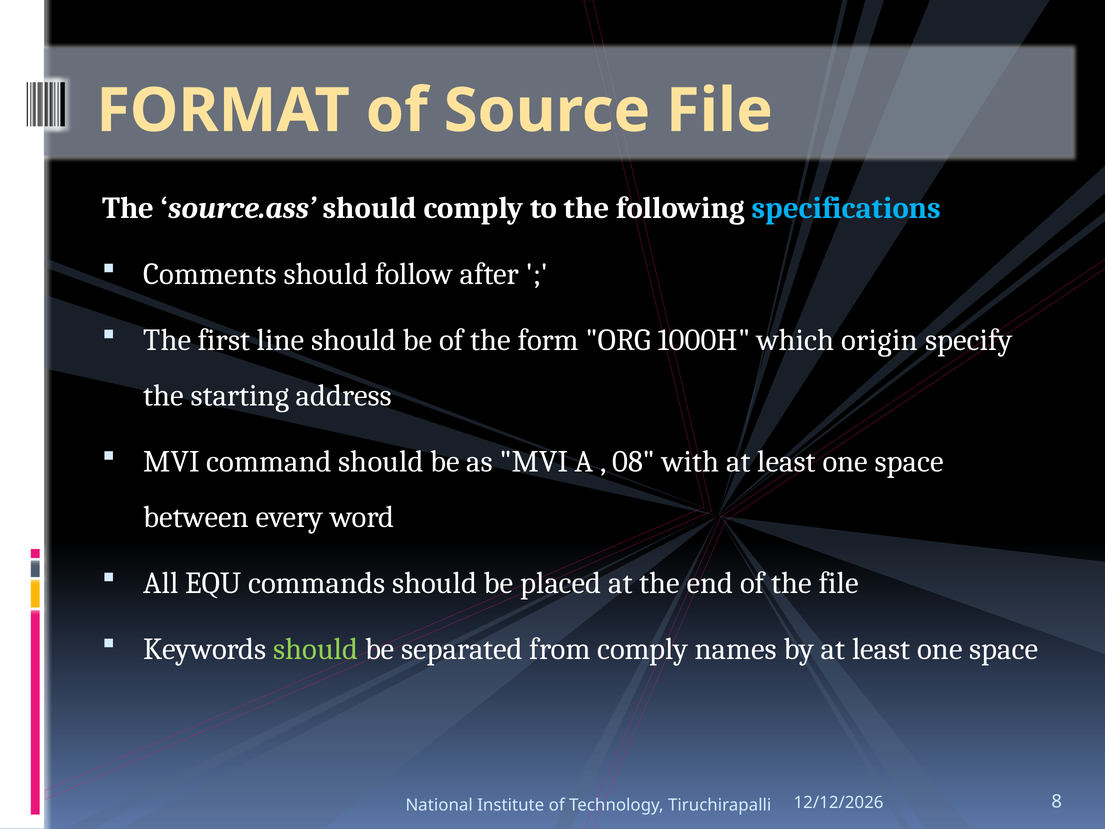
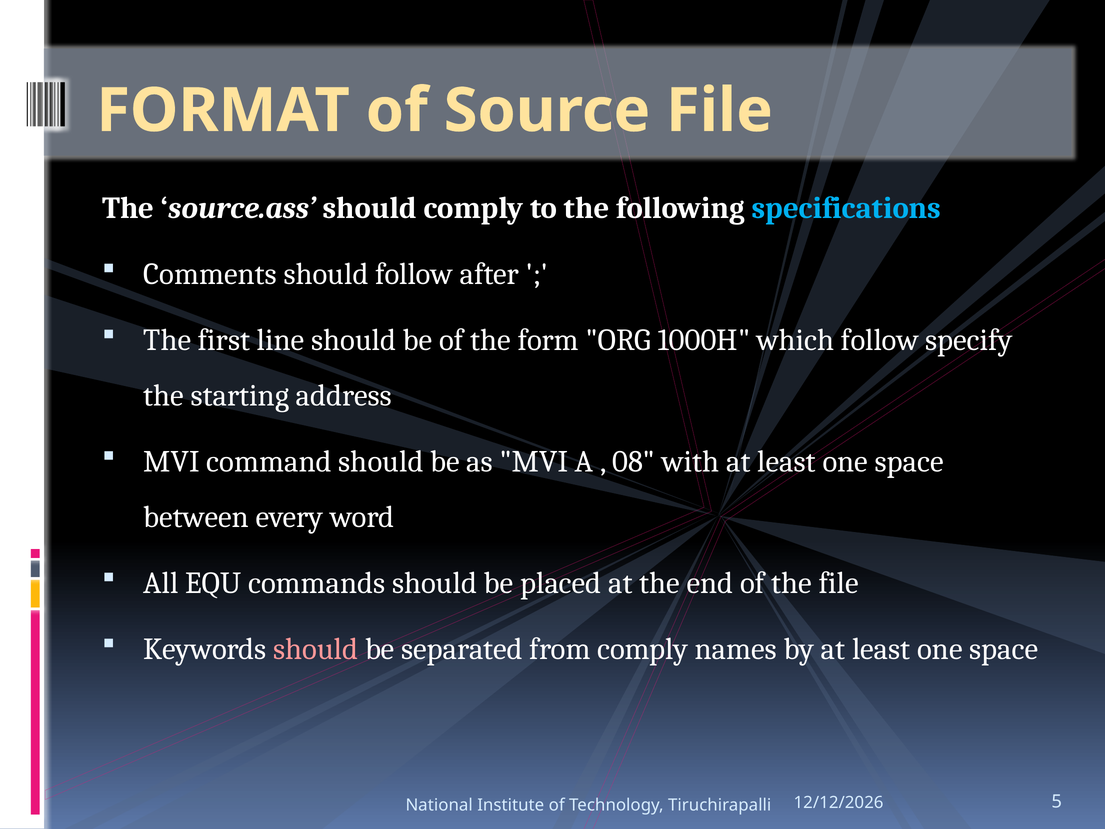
which origin: origin -> follow
should at (316, 649) colour: light green -> pink
8: 8 -> 5
